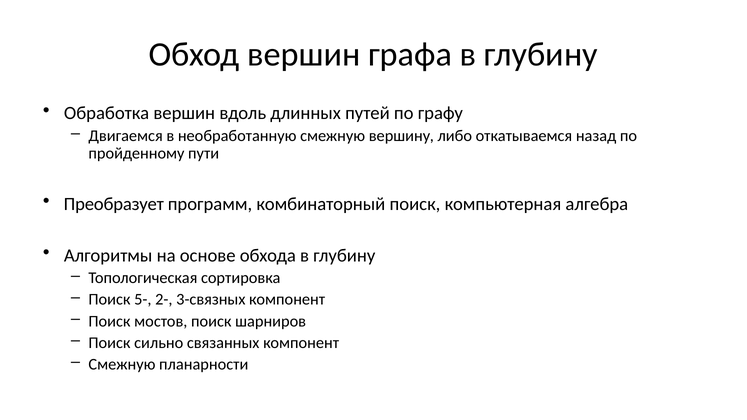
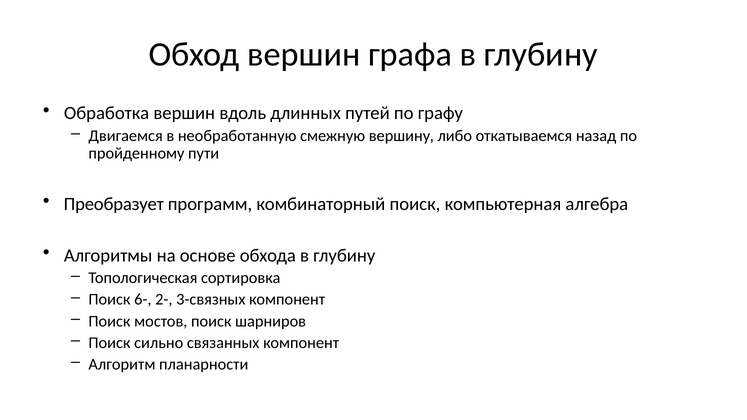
5-: 5- -> 6-
Смежную at (122, 364): Смежную -> Алгоритм
